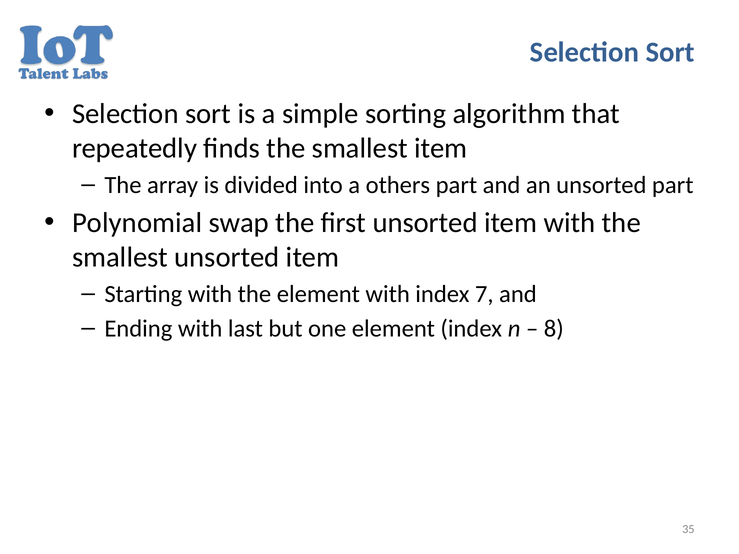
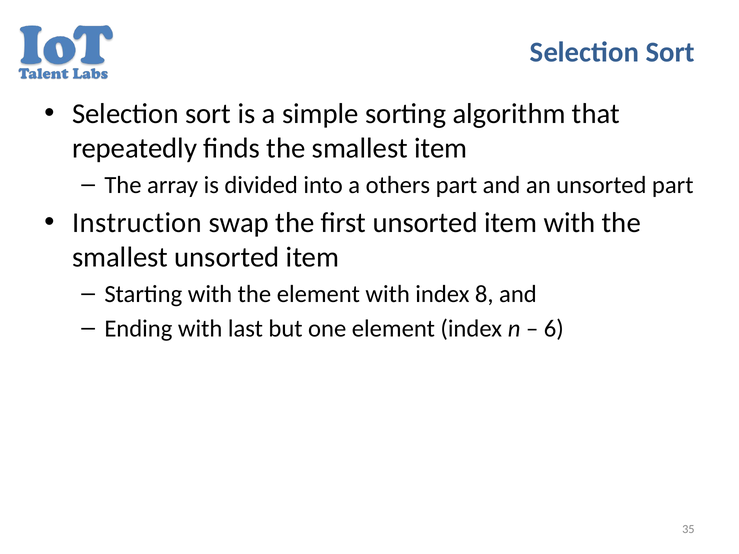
Polynomial: Polynomial -> Instruction
7: 7 -> 8
8: 8 -> 6
